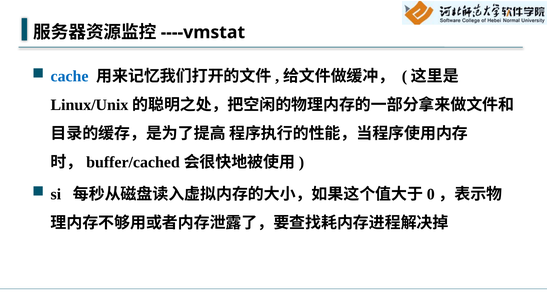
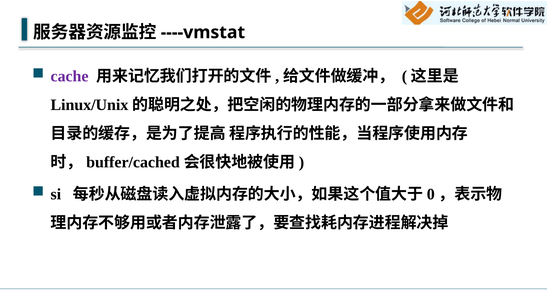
cache colour: blue -> purple
